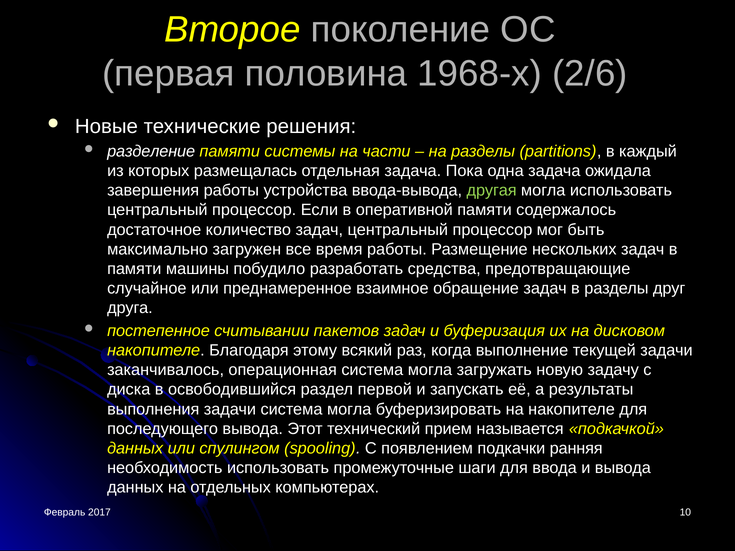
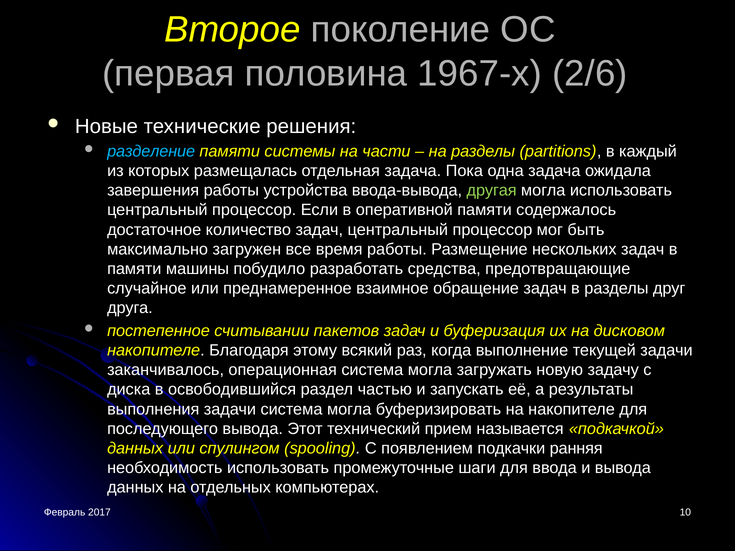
1968-х: 1968-х -> 1967-х
разделение colour: white -> light blue
первой: первой -> частью
